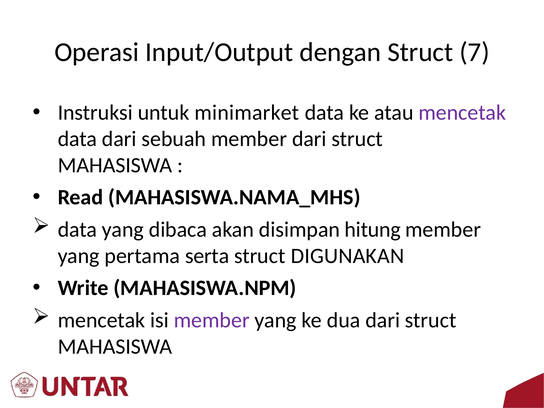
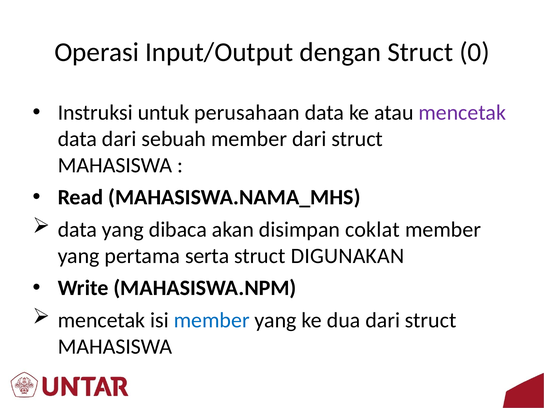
7: 7 -> 0
minimarket: minimarket -> perusahaan
hitung: hitung -> coklat
member at (212, 320) colour: purple -> blue
